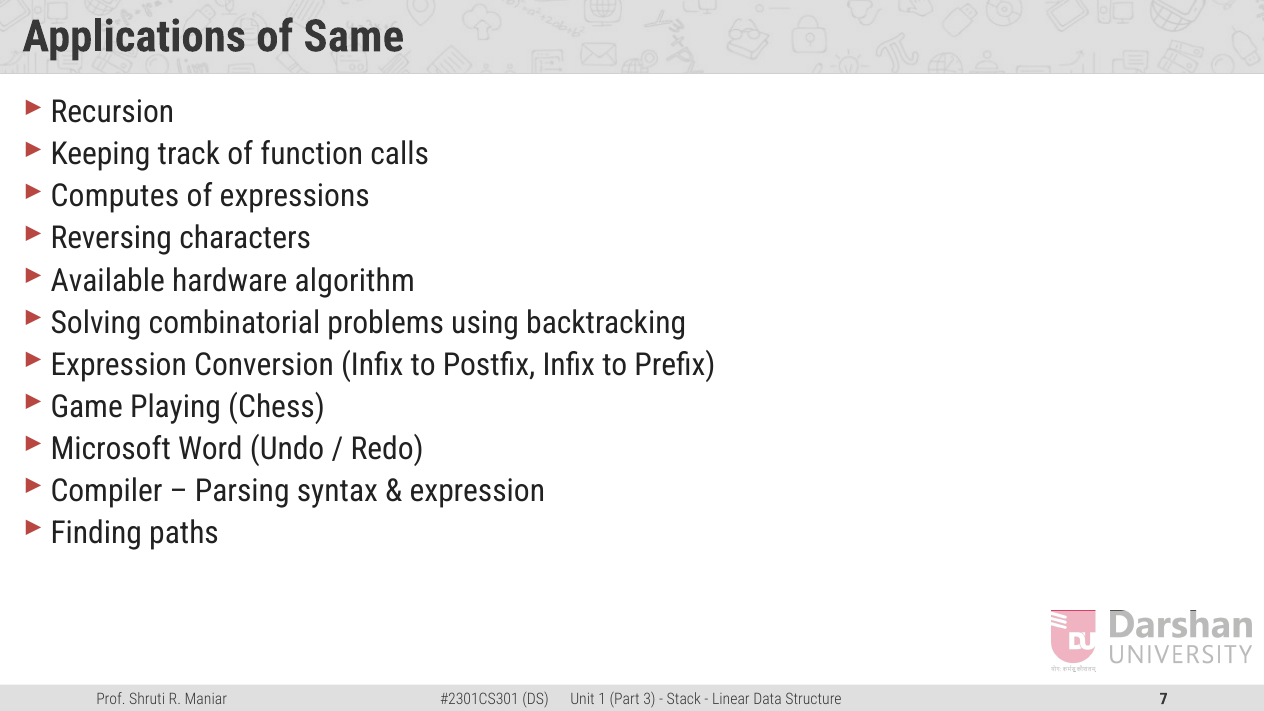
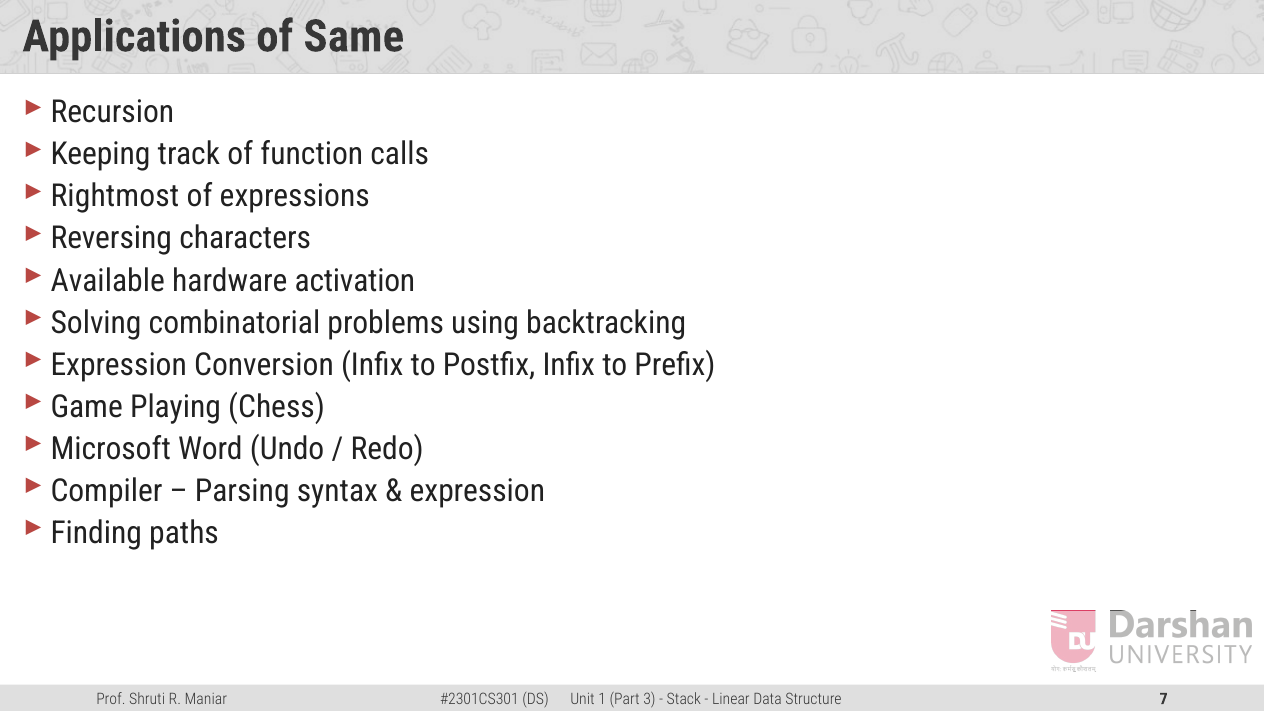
Computes: Computes -> Rightmost
algorithm: algorithm -> activation
